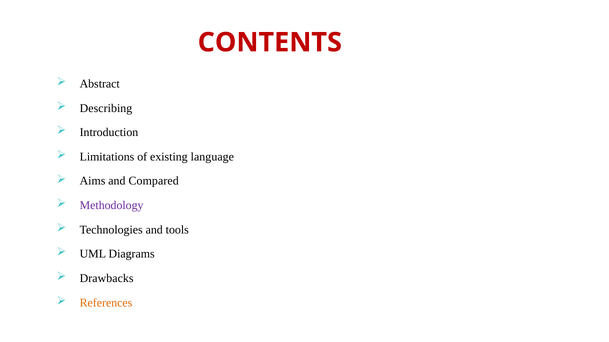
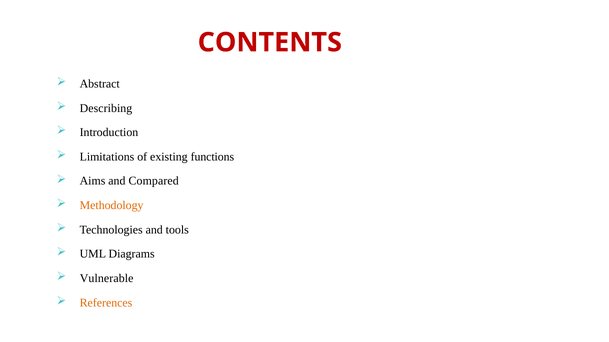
language: language -> functions
Methodology colour: purple -> orange
Drawbacks: Drawbacks -> Vulnerable
